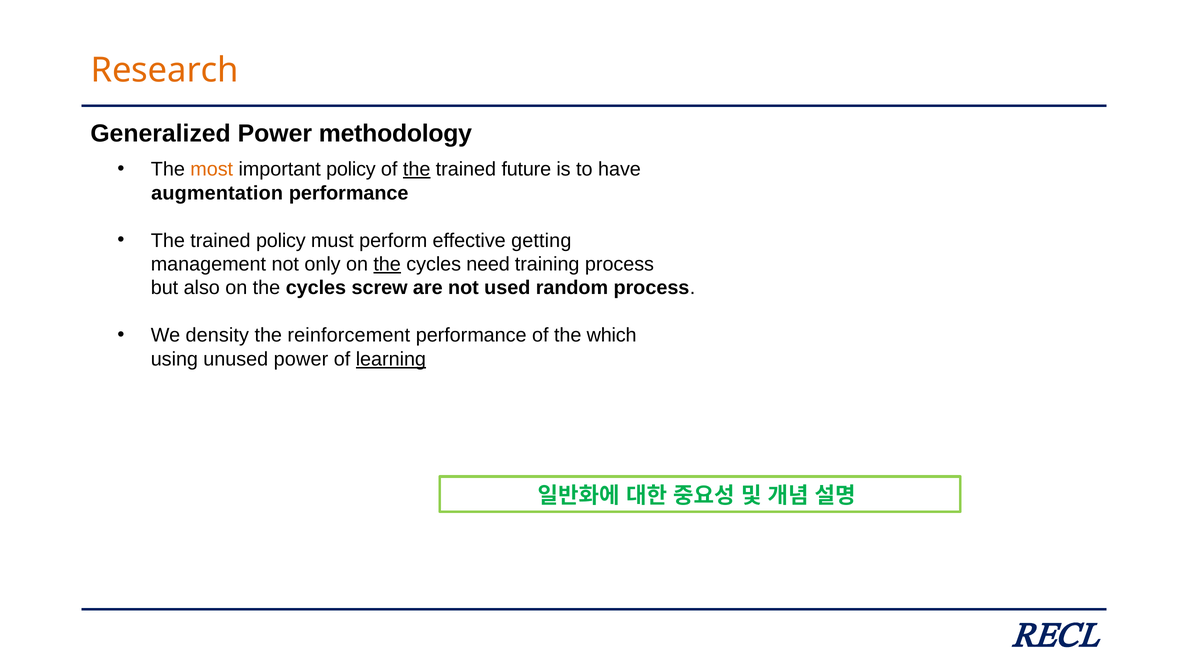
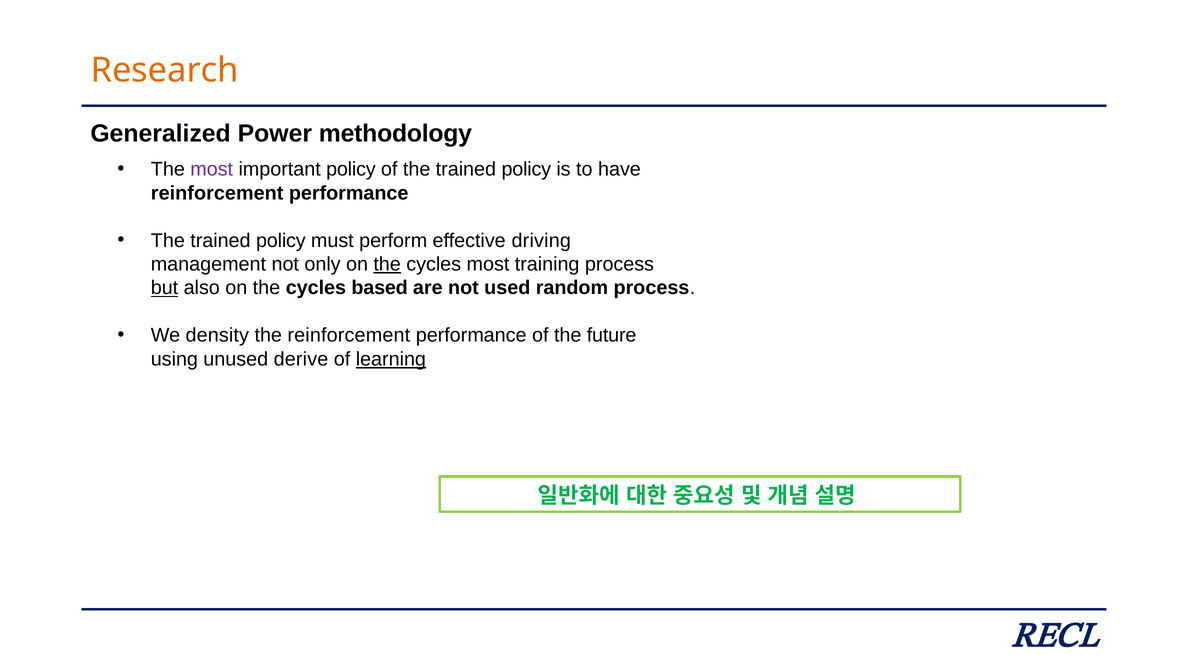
most at (212, 169) colour: orange -> purple
the at (417, 169) underline: present -> none
future at (526, 169): future -> policy
augmentation at (217, 193): augmentation -> reinforcement
getting: getting -> driving
cycles need: need -> most
but underline: none -> present
screw: screw -> based
which: which -> future
unused power: power -> derive
